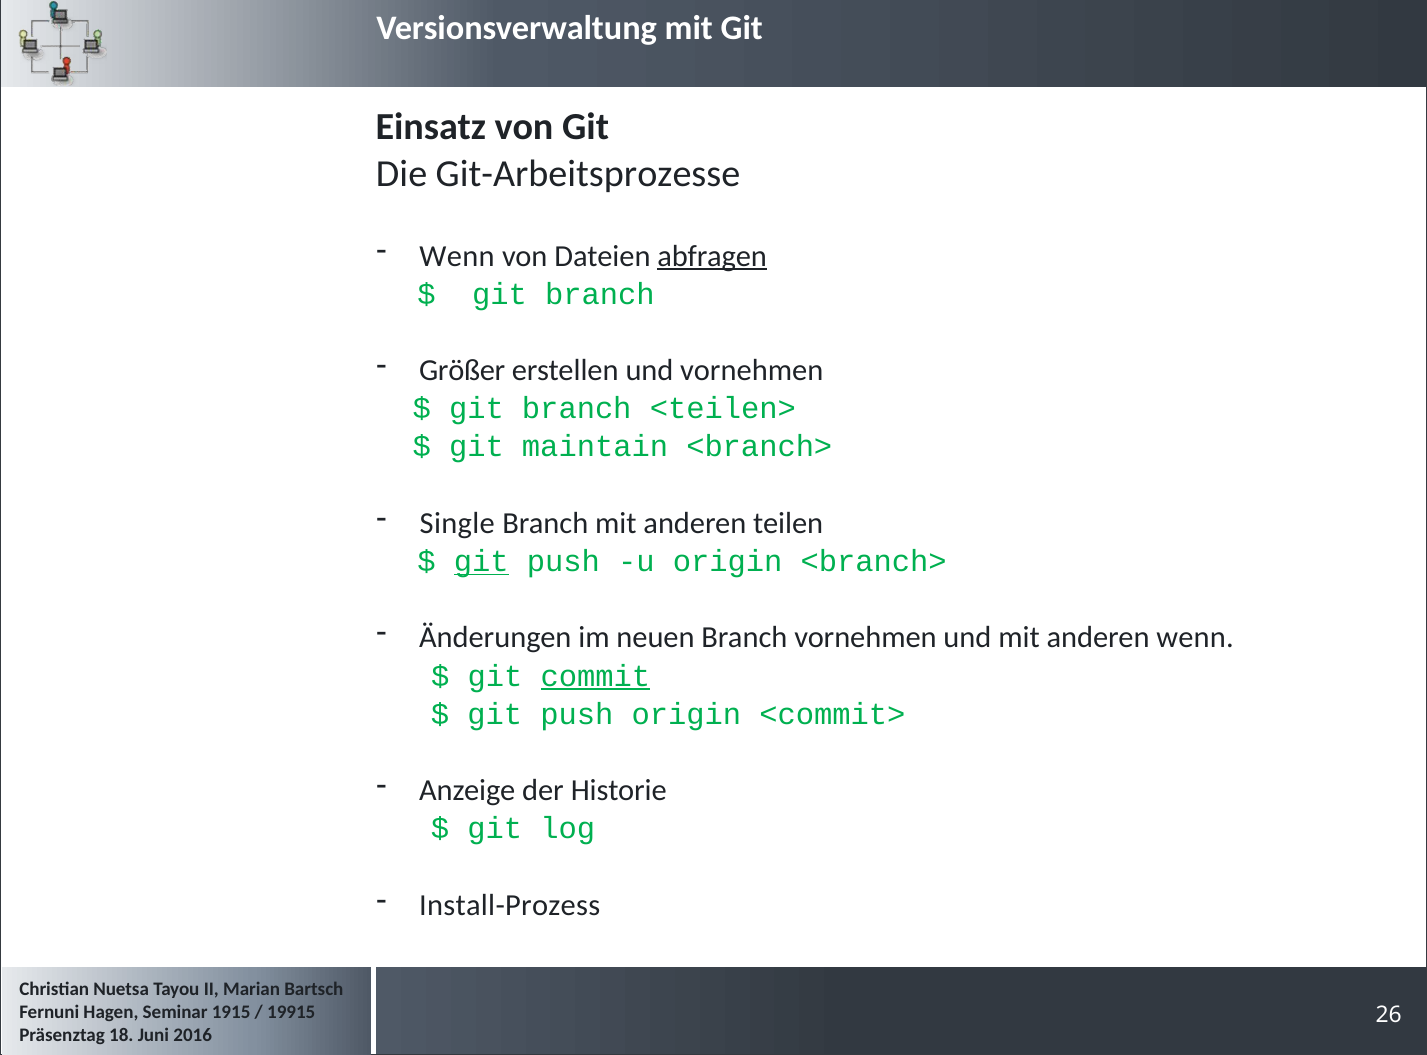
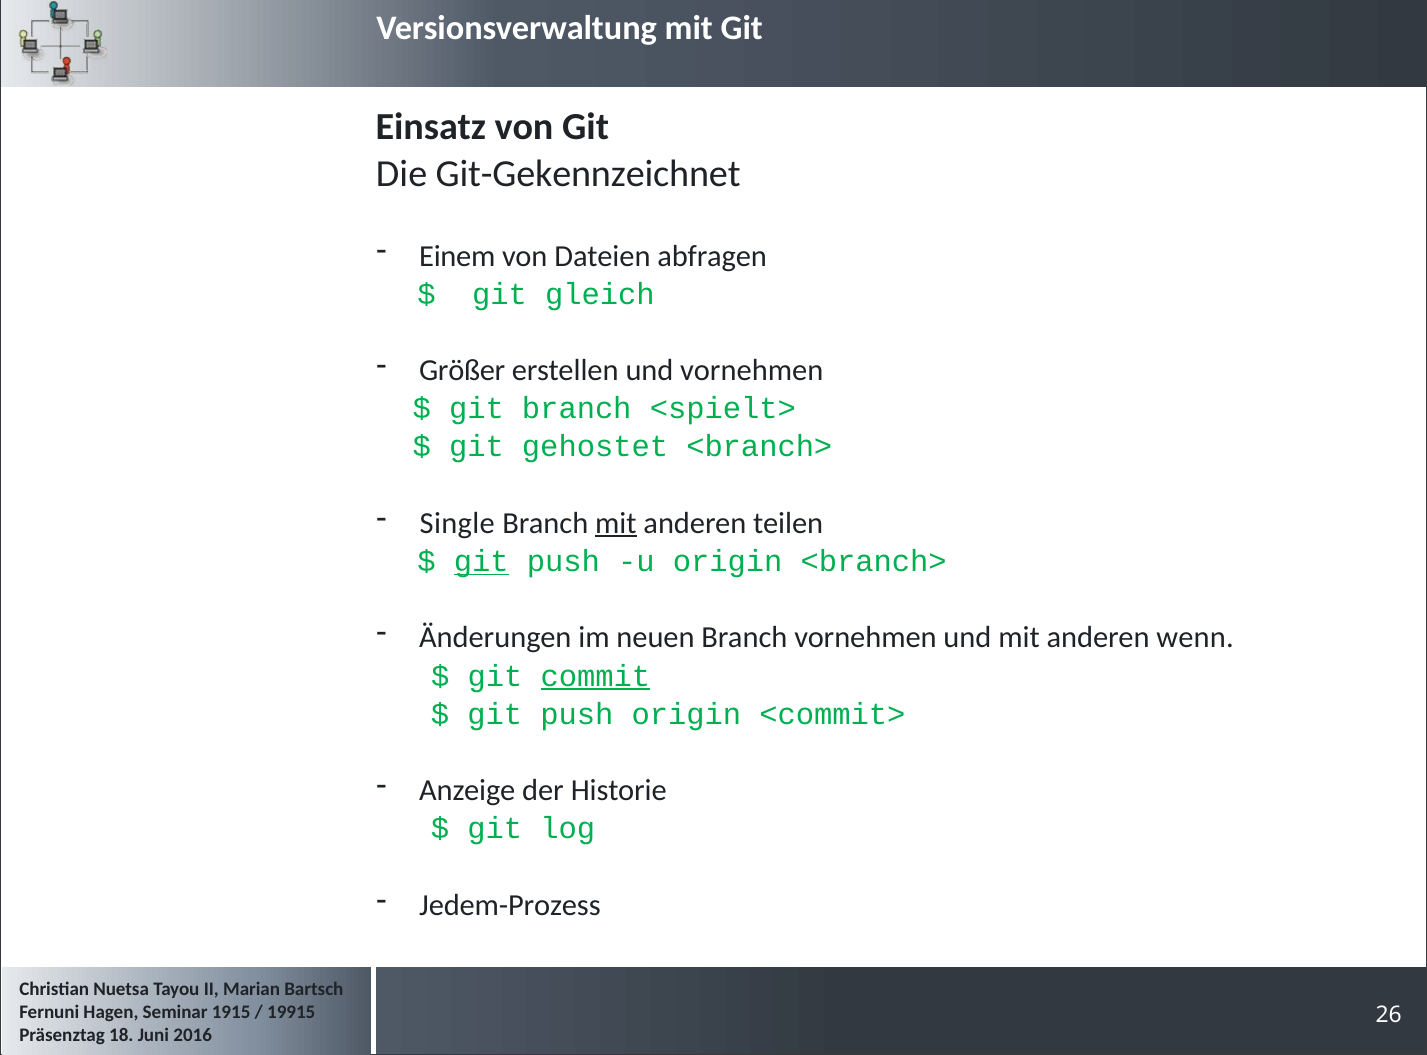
Git-Arbeitsprozesse: Git-Arbeitsprozesse -> Git-Gekennzeichnet
Wenn at (457, 256): Wenn -> Einem
abfragen underline: present -> none
branch at (600, 294): branch -> gleich
<teilen>: <teilen> -> <spielt>
maintain: maintain -> gehostet
mit at (616, 523) underline: none -> present
Install-Prozess: Install-Prozess -> Jedem-Prozess
